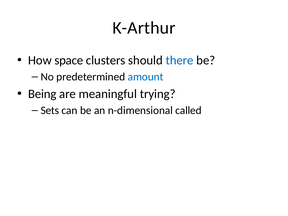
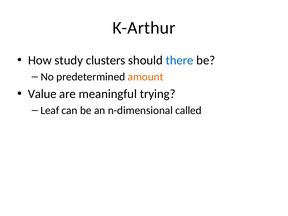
space: space -> study
amount colour: blue -> orange
Being: Being -> Value
Sets: Sets -> Leaf
